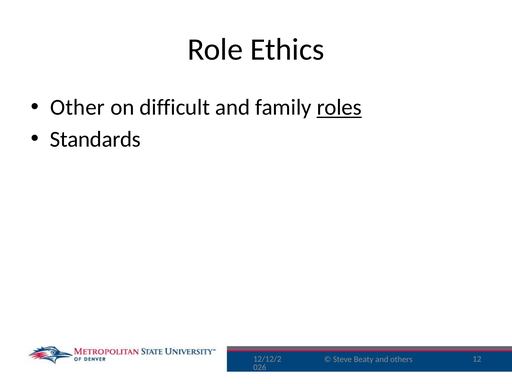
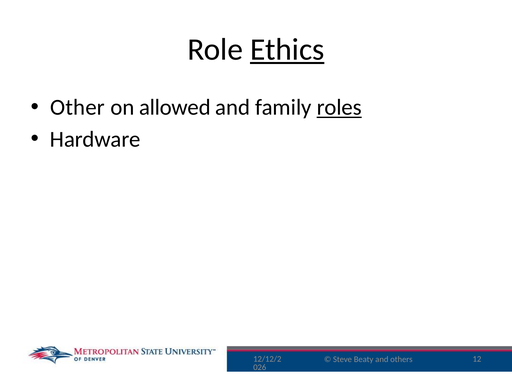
Ethics underline: none -> present
difficult: difficult -> allowed
Standards: Standards -> Hardware
